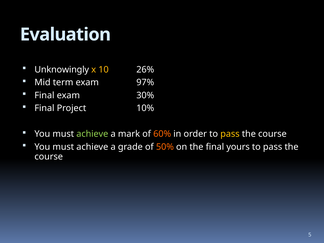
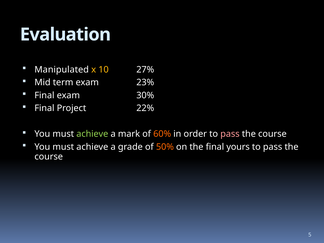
Unknowingly: Unknowingly -> Manipulated
26%: 26% -> 27%
97%: 97% -> 23%
10%: 10% -> 22%
pass at (230, 134) colour: yellow -> pink
